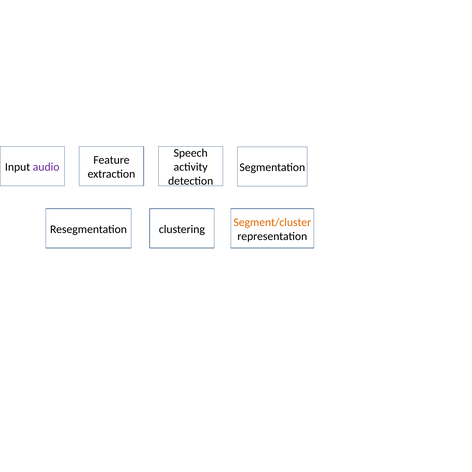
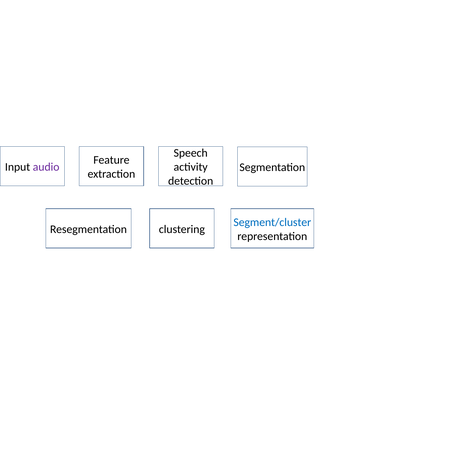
Segment/cluster colour: orange -> blue
